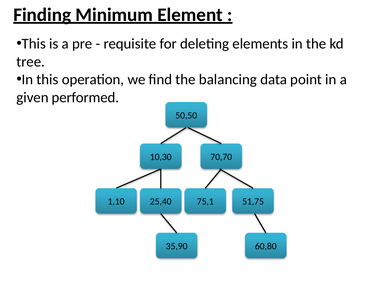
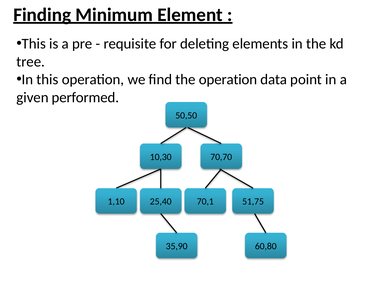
the balancing: balancing -> operation
75,1: 75,1 -> 70,1
